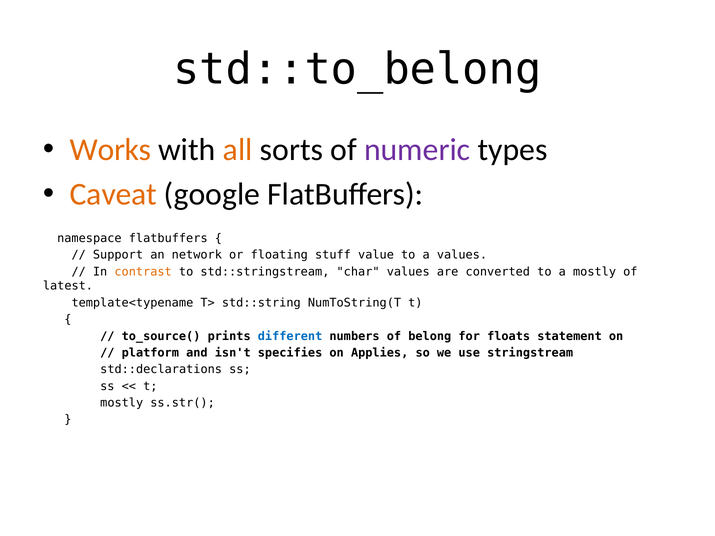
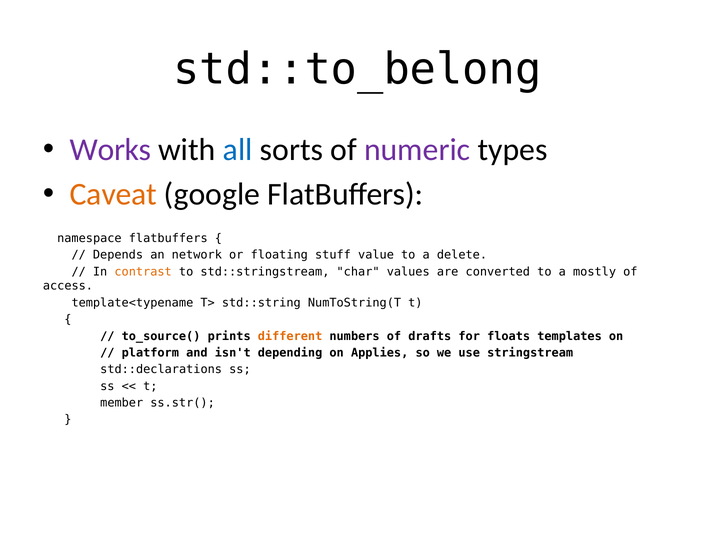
Works colour: orange -> purple
all colour: orange -> blue
Support: Support -> Depends
a values: values -> delete
latest: latest -> access
different colour: blue -> orange
belong: belong -> drafts
statement: statement -> templates
specifies: specifies -> depending
mostly at (122, 403): mostly -> member
